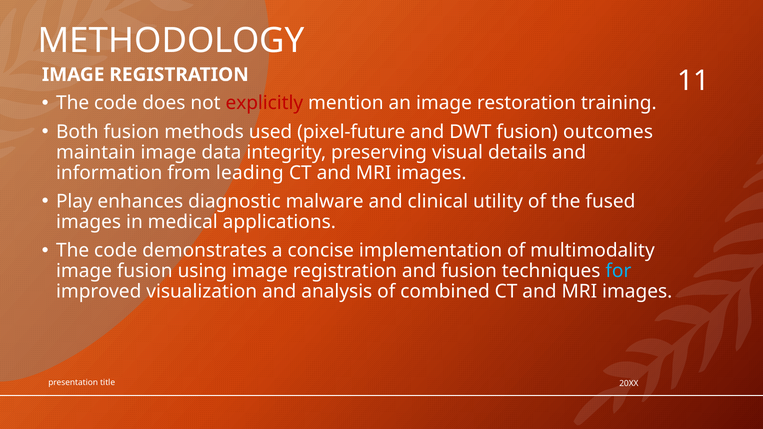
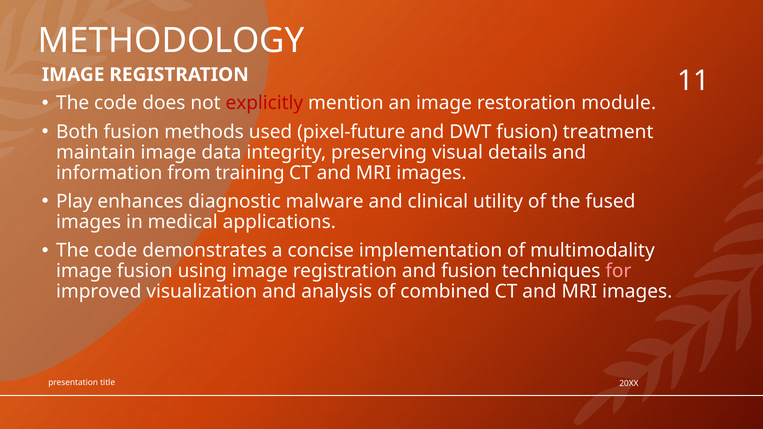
training: training -> module
outcomes: outcomes -> treatment
leading: leading -> training
for colour: light blue -> pink
